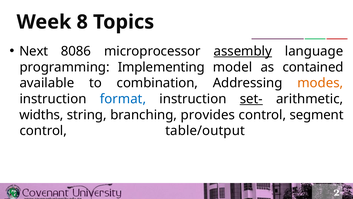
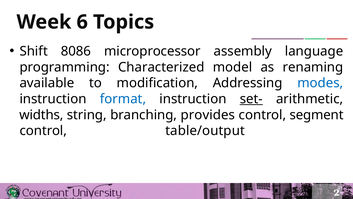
8: 8 -> 6
Next: Next -> Shift
assembly underline: present -> none
Implementing: Implementing -> Characterized
contained: contained -> renaming
combination: combination -> modification
modes colour: orange -> blue
